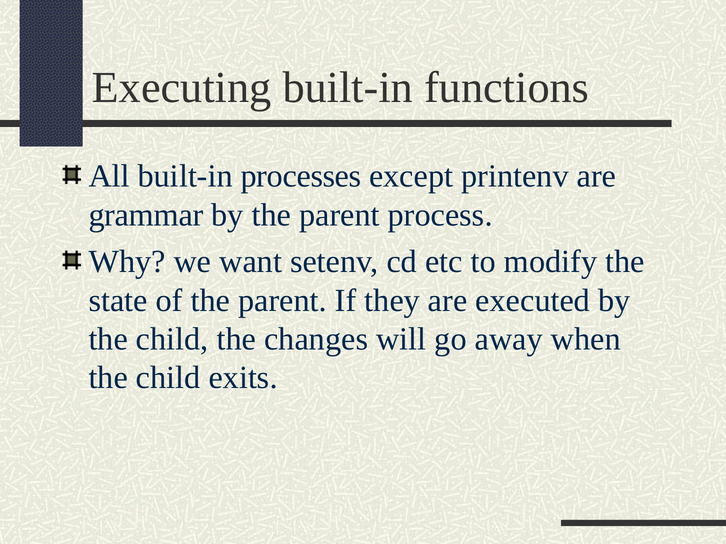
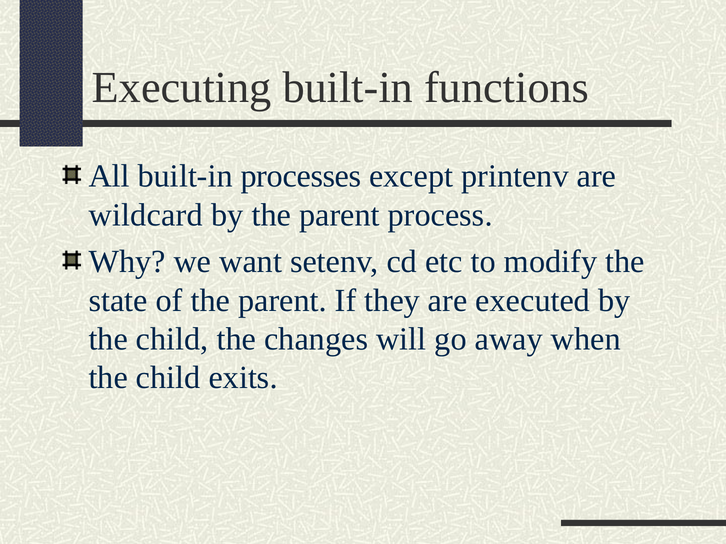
grammar: grammar -> wildcard
